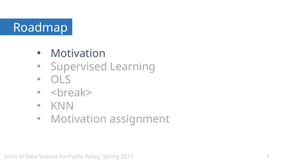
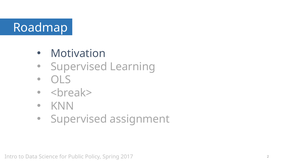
Motivation at (79, 119): Motivation -> Supervised
